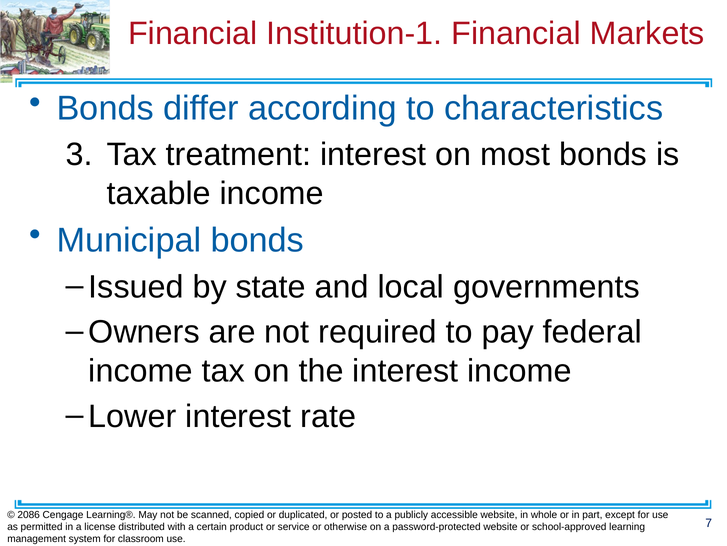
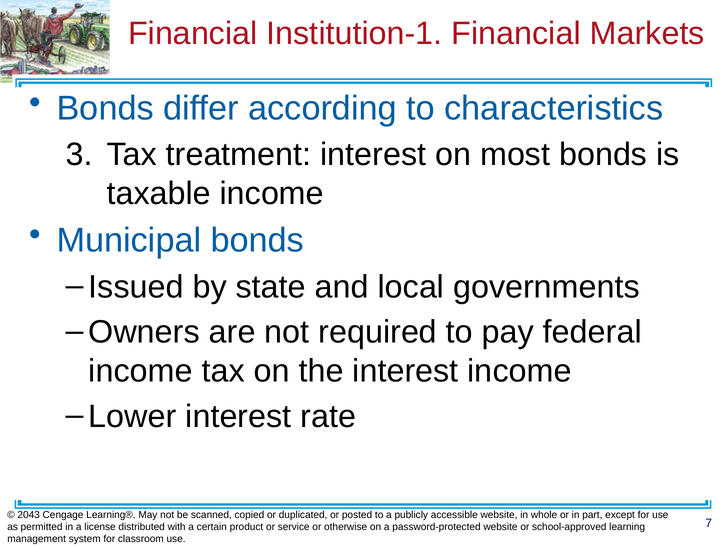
2086: 2086 -> 2043
